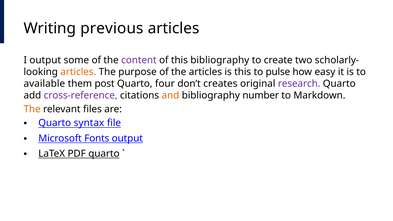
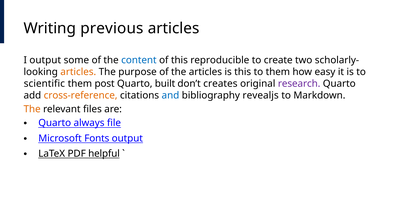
content colour: purple -> blue
this bibliography: bibliography -> reproducible
to pulse: pulse -> them
available: available -> scientific
four: four -> built
cross-reference colour: purple -> orange
and colour: orange -> blue
number: number -> revealjs
syntax: syntax -> always
PDF quarto: quarto -> helpful
